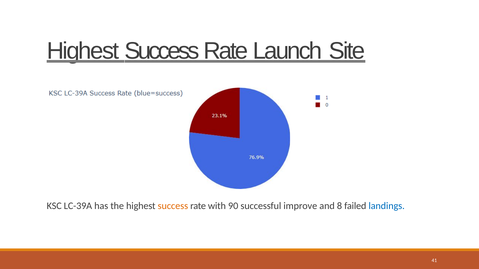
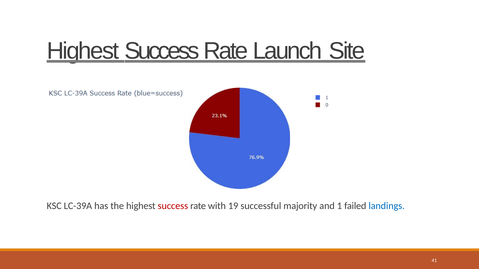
success at (173, 206) colour: orange -> red
90: 90 -> 19
improve: improve -> majority
8: 8 -> 1
